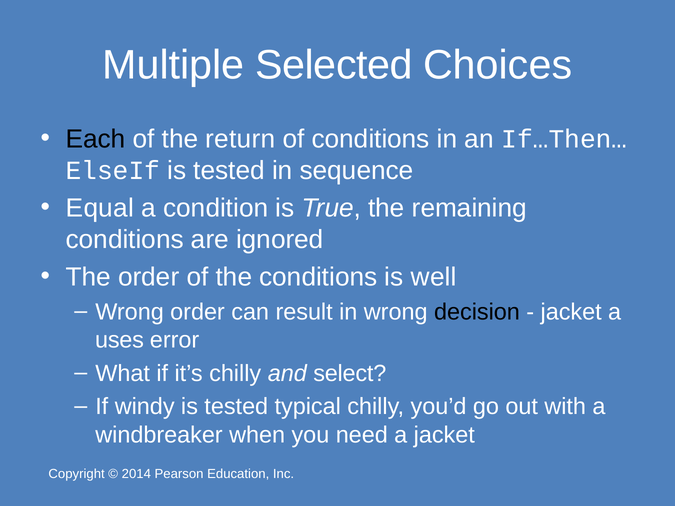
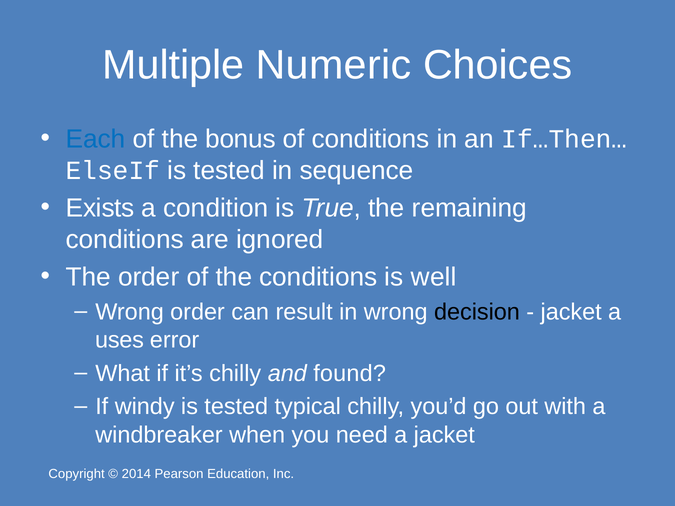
Selected: Selected -> Numeric
Each colour: black -> blue
return: return -> bonus
Equal: Equal -> Exists
select: select -> found
